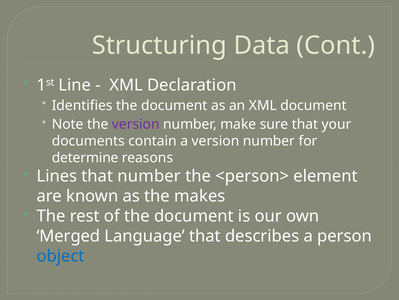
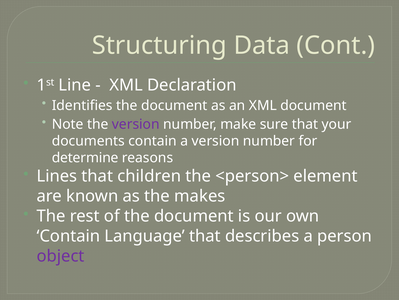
that number: number -> children
Merged at (68, 236): Merged -> Contain
object colour: blue -> purple
